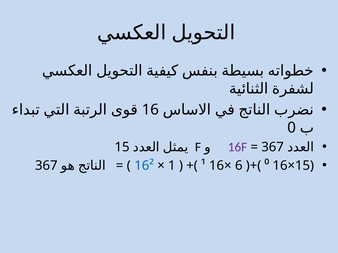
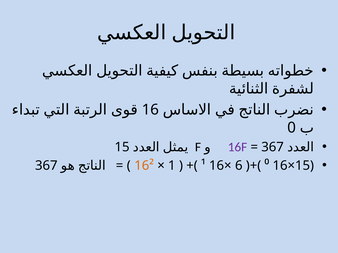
16² colour: blue -> orange
